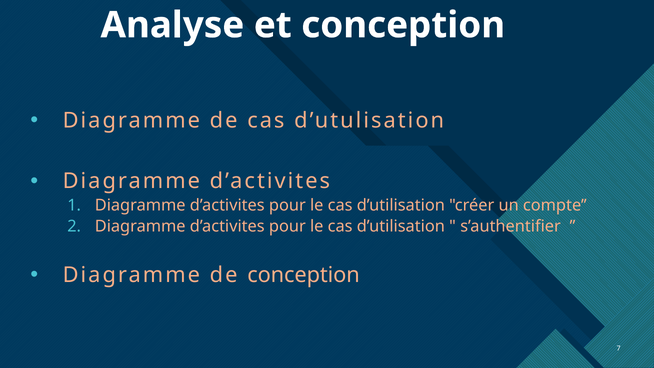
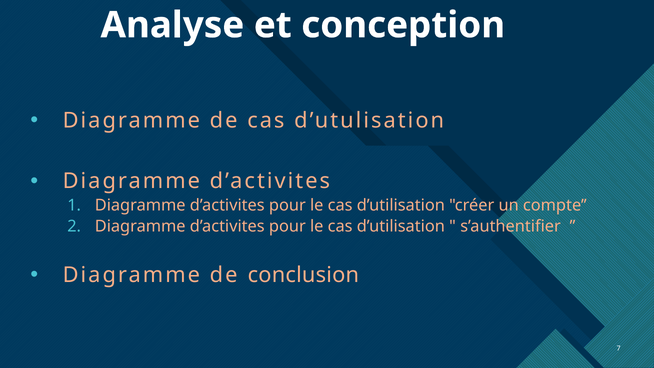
de conception: conception -> conclusion
